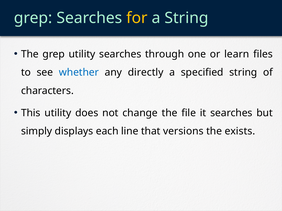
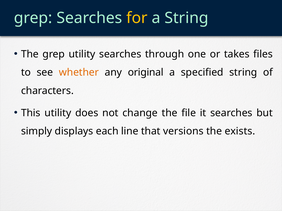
learn: learn -> takes
whether colour: blue -> orange
directly: directly -> original
